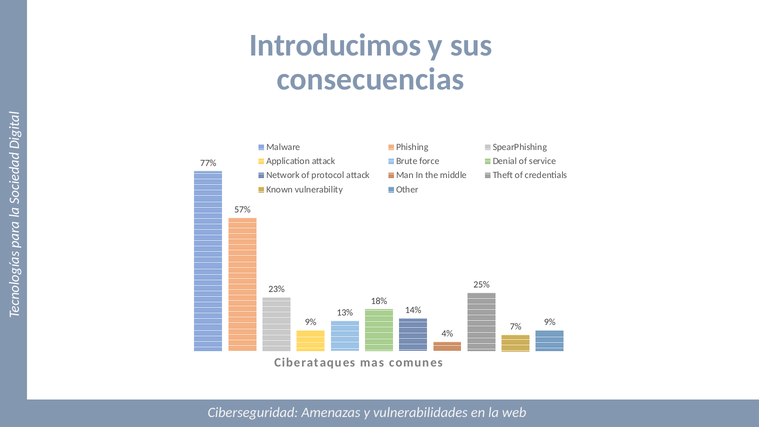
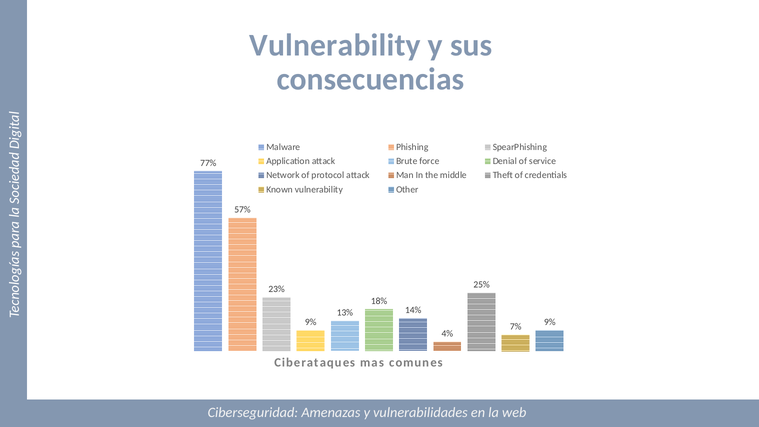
Introducimos at (335, 45): Introducimos -> Vulnerability
